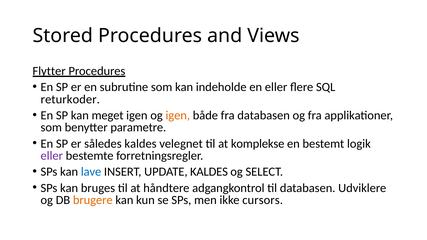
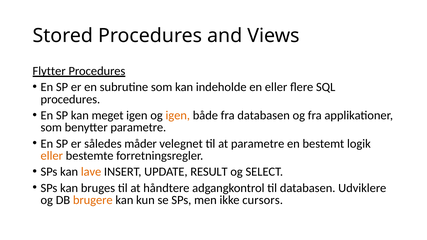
returkoder at (70, 99): returkoder -> procedures
således kaldes: kaldes -> måder
at komplekse: komplekse -> parametre
eller at (52, 156) colour: purple -> orange
lave colour: blue -> orange
UPDATE KALDES: KALDES -> RESULT
